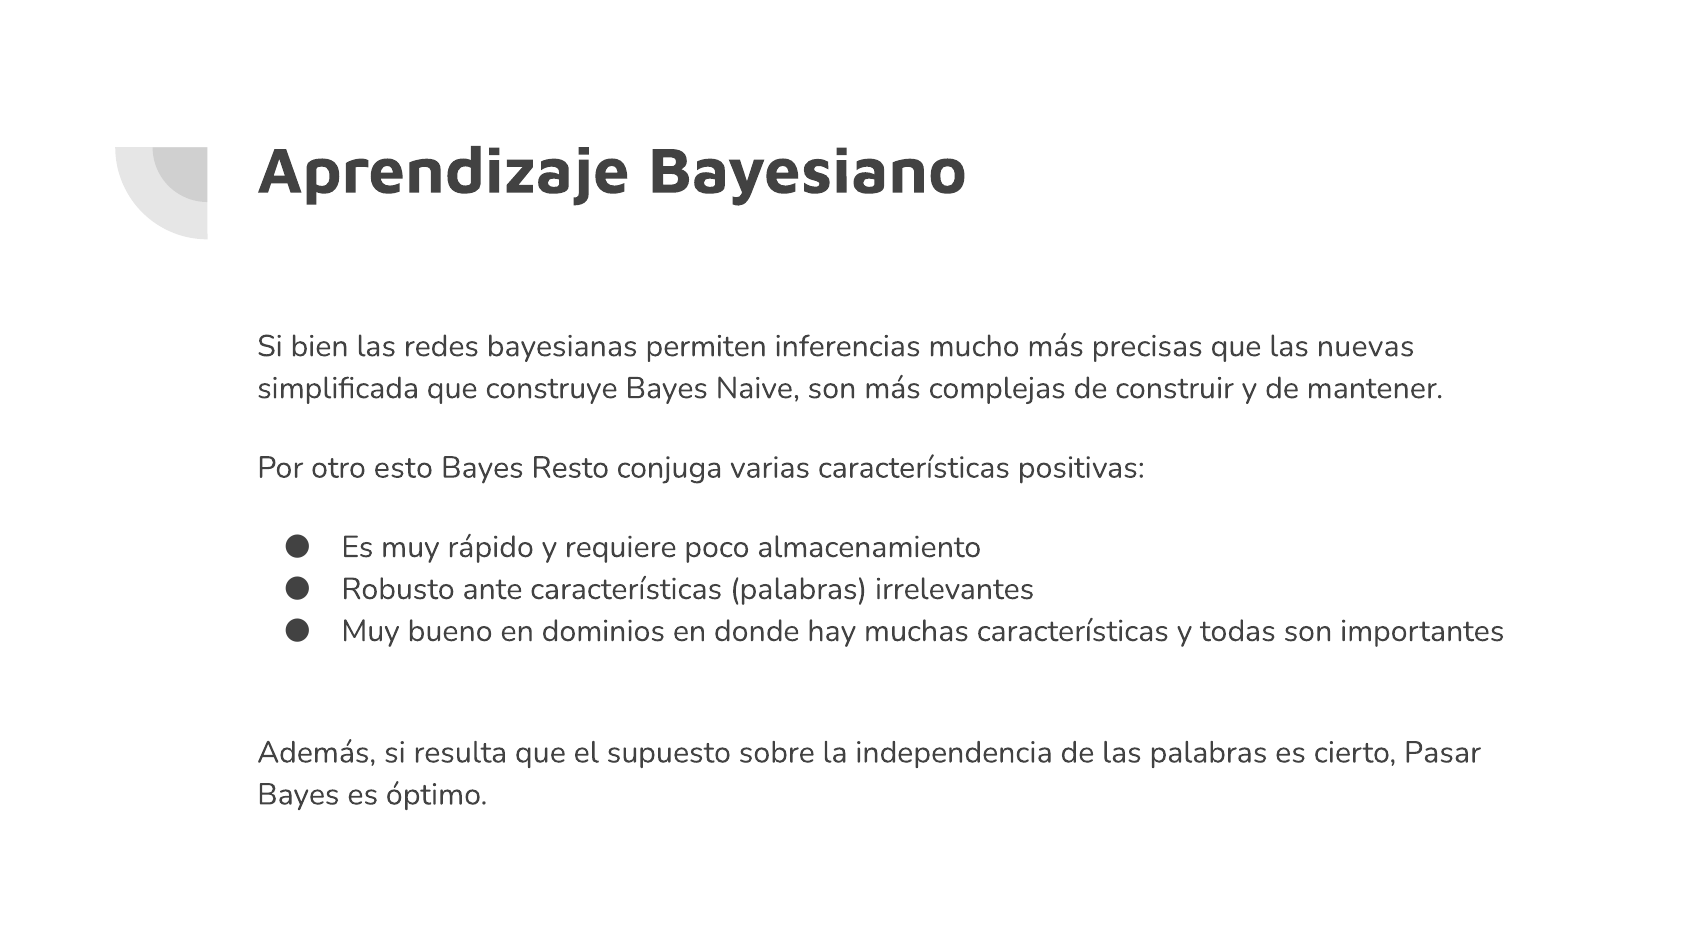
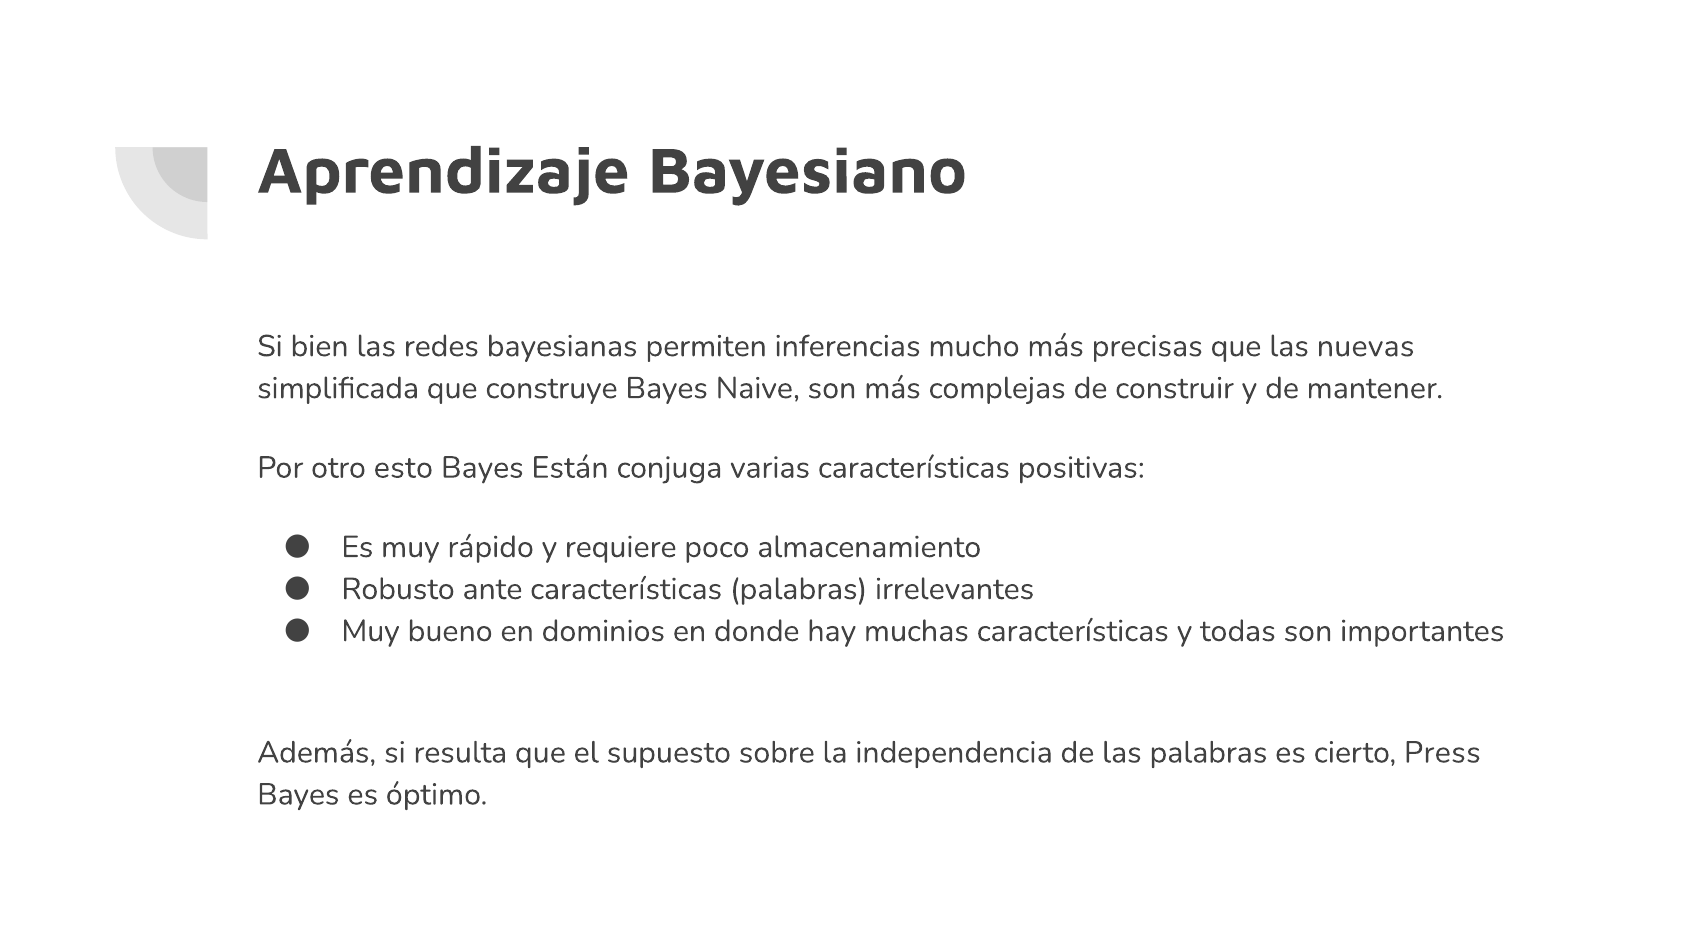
Resto: Resto -> Están
Pasar: Pasar -> Press
